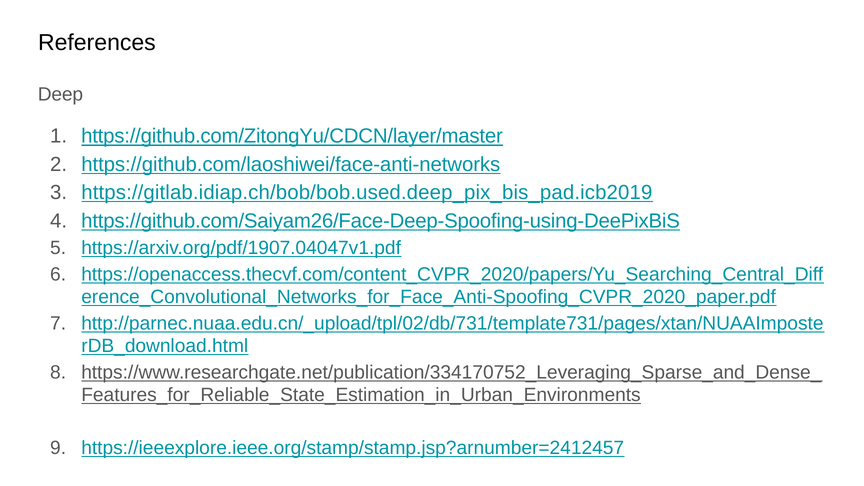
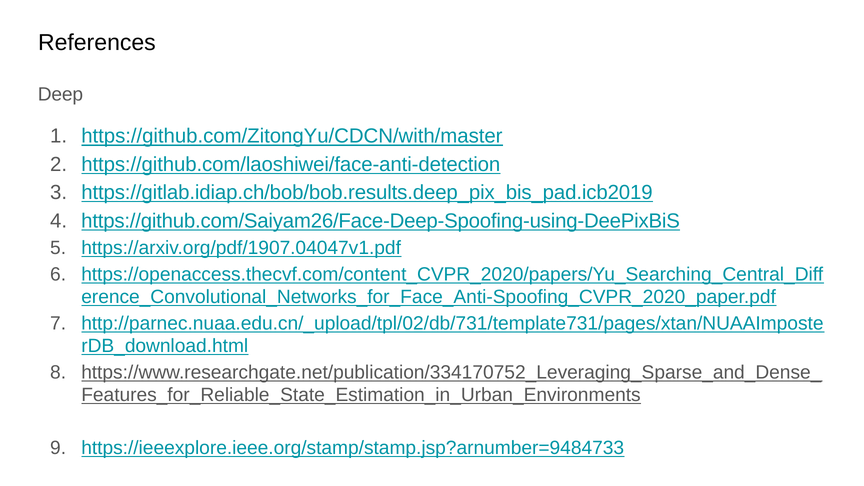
https://github.com/ZitongYu/CDCN/layer/master: https://github.com/ZitongYu/CDCN/layer/master -> https://github.com/ZitongYu/CDCN/with/master
https://github.com/laoshiwei/face-anti-networks: https://github.com/laoshiwei/face-anti-networks -> https://github.com/laoshiwei/face-anti-detection
https://gitlab.idiap.ch/bob/bob.used.deep_pix_bis_pad.icb2019: https://gitlab.idiap.ch/bob/bob.used.deep_pix_bis_pad.icb2019 -> https://gitlab.idiap.ch/bob/bob.results.deep_pix_bis_pad.icb2019
https://ieeexplore.ieee.org/stamp/stamp.jsp?arnumber=2412457: https://ieeexplore.ieee.org/stamp/stamp.jsp?arnumber=2412457 -> https://ieeexplore.ieee.org/stamp/stamp.jsp?arnumber=9484733
